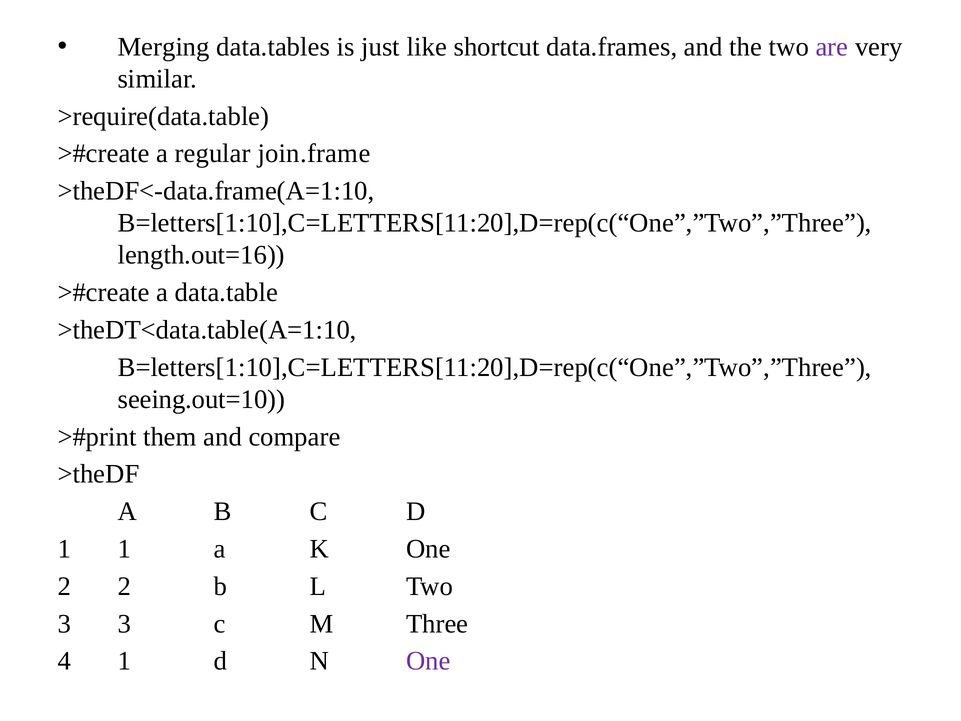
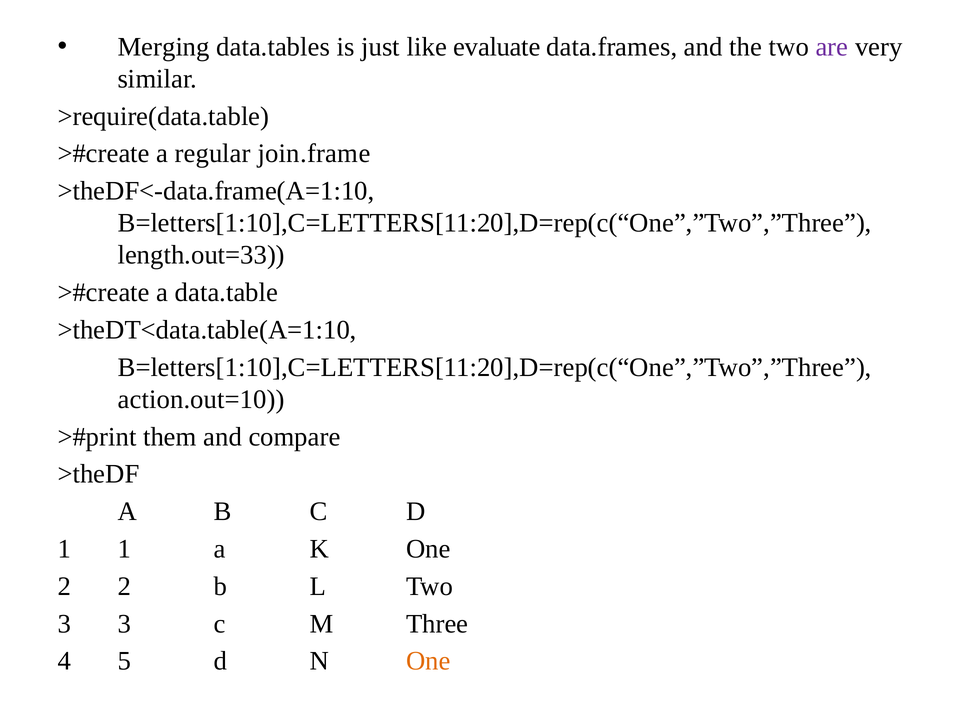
shortcut: shortcut -> evaluate
length.out=16: length.out=16 -> length.out=33
seeing.out=10: seeing.out=10 -> action.out=10
4 1: 1 -> 5
One at (428, 661) colour: purple -> orange
